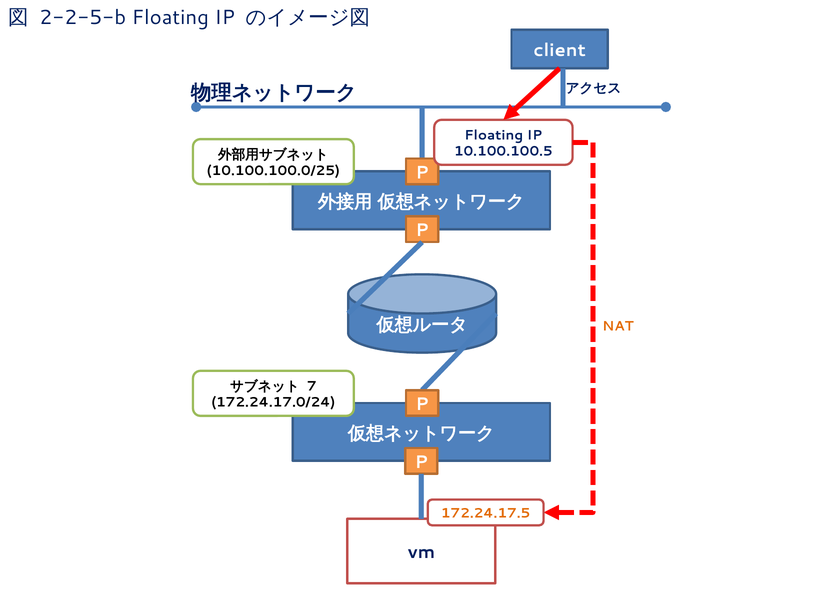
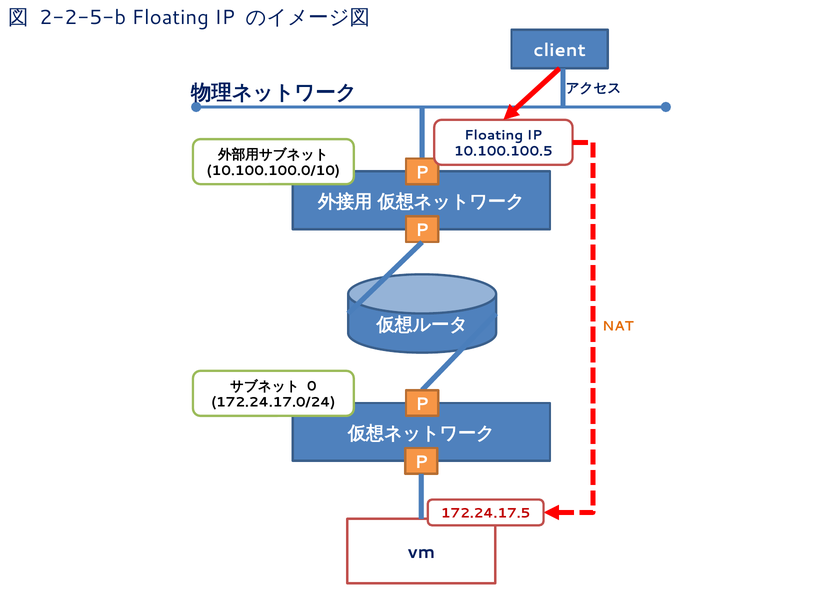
10.100.100.0/25: 10.100.100.0/25 -> 10.100.100.0/10
7: 7 -> 0
172.24.17.5 colour: orange -> red
